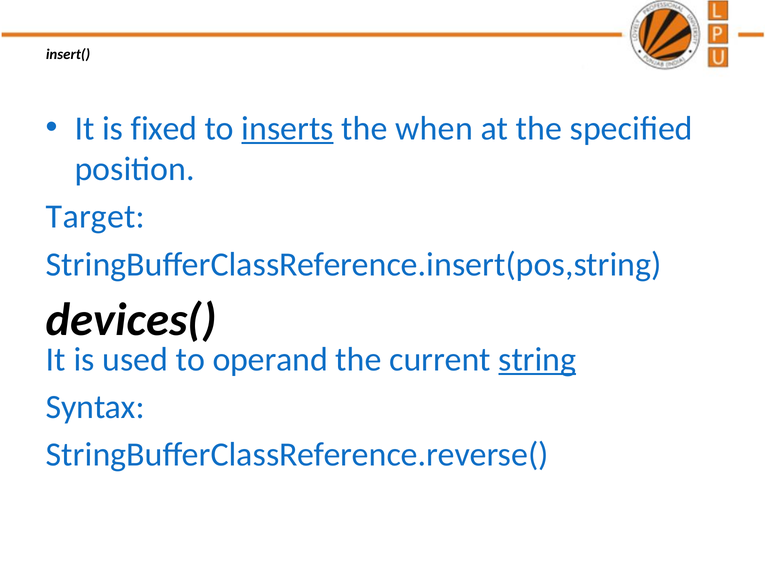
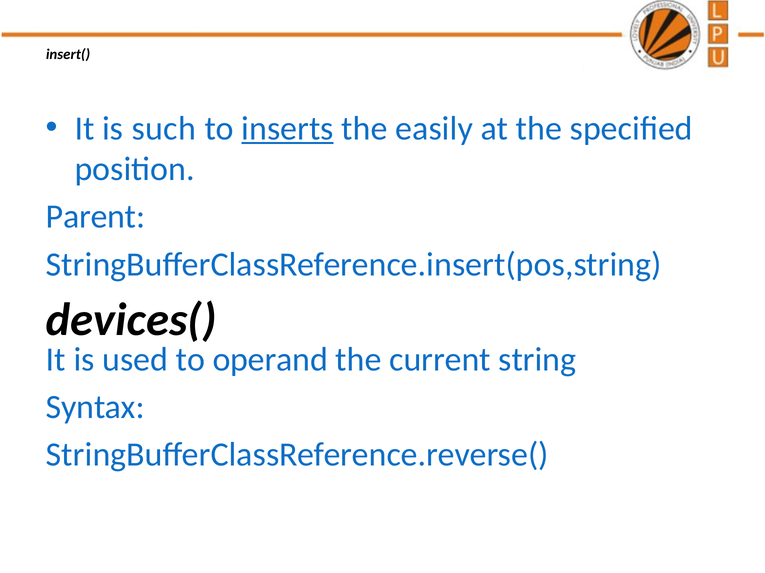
fixed: fixed -> such
when: when -> easily
Target: Target -> Parent
string underline: present -> none
